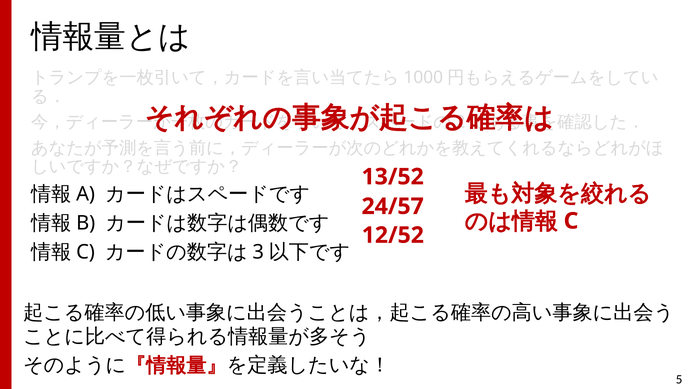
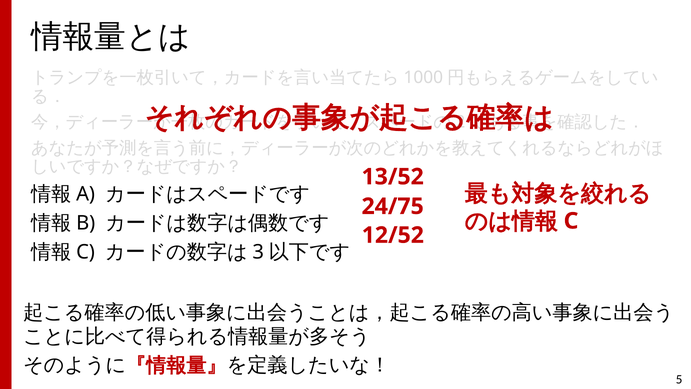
24/57: 24/57 -> 24/75
